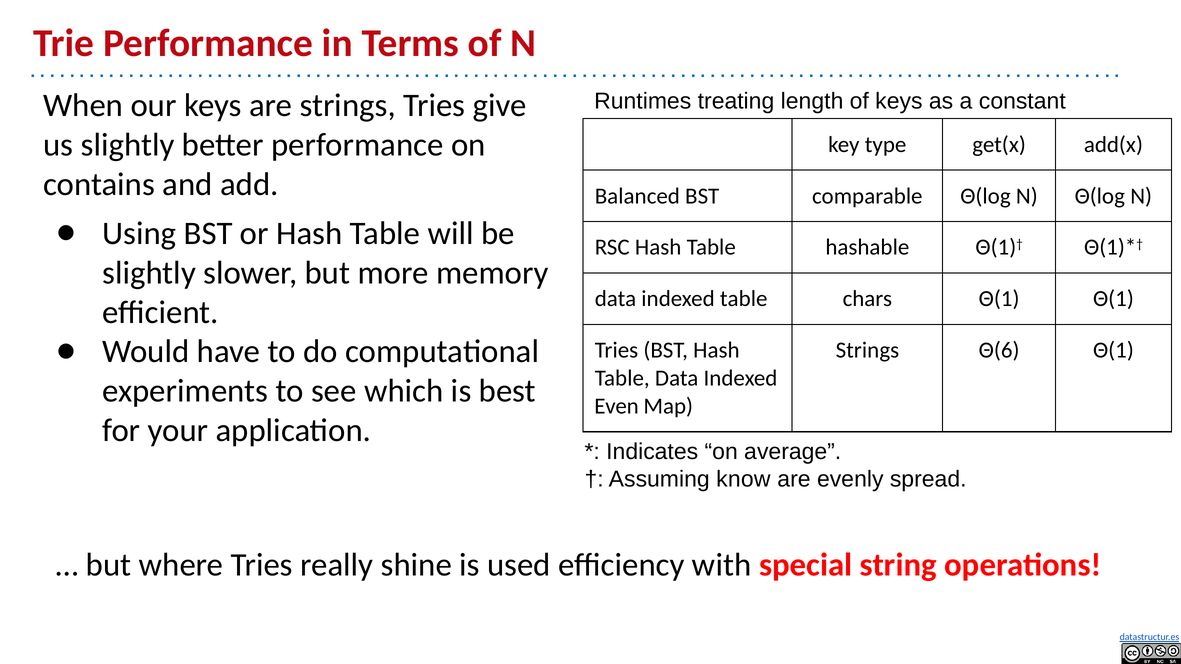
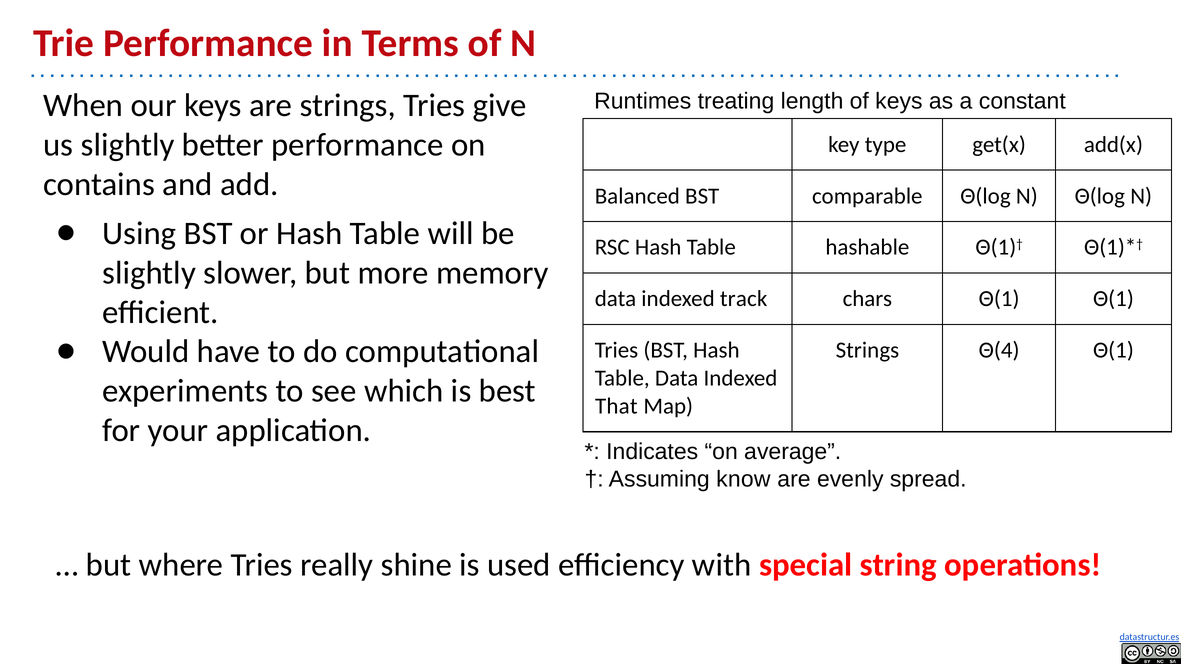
indexed table: table -> track
Θ(6: Θ(6 -> Θ(4
Even: Even -> That
